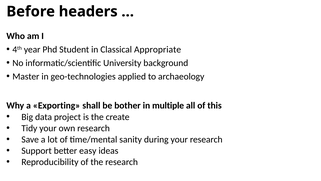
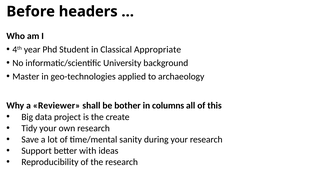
Exporting: Exporting -> Reviewer
multiple: multiple -> columns
easy: easy -> with
